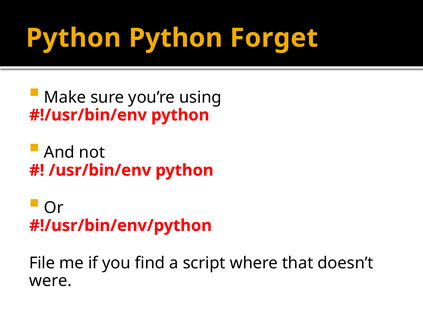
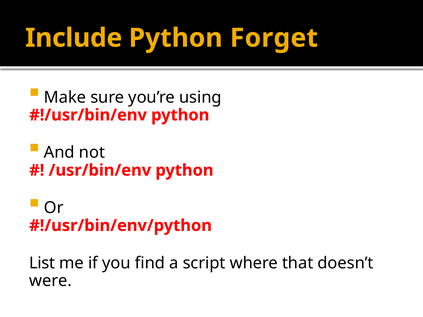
Python at (73, 38): Python -> Include
File: File -> List
